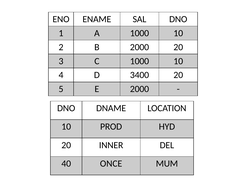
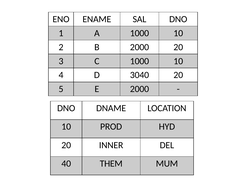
3400: 3400 -> 3040
ONCE: ONCE -> THEM
